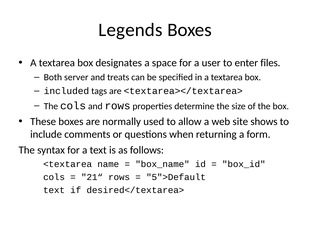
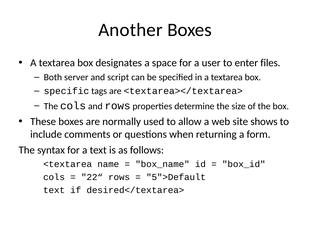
Legends: Legends -> Another
treats: treats -> script
included: included -> specific
21“: 21“ -> 22“
